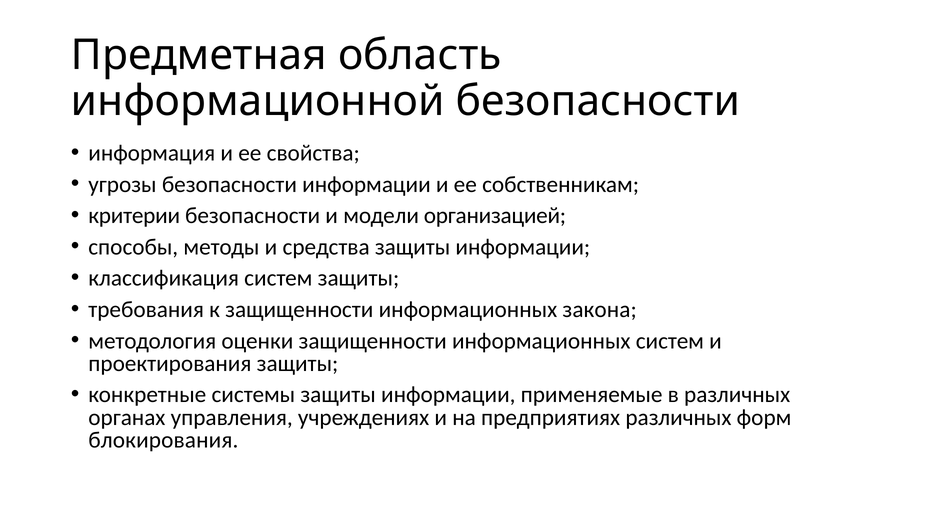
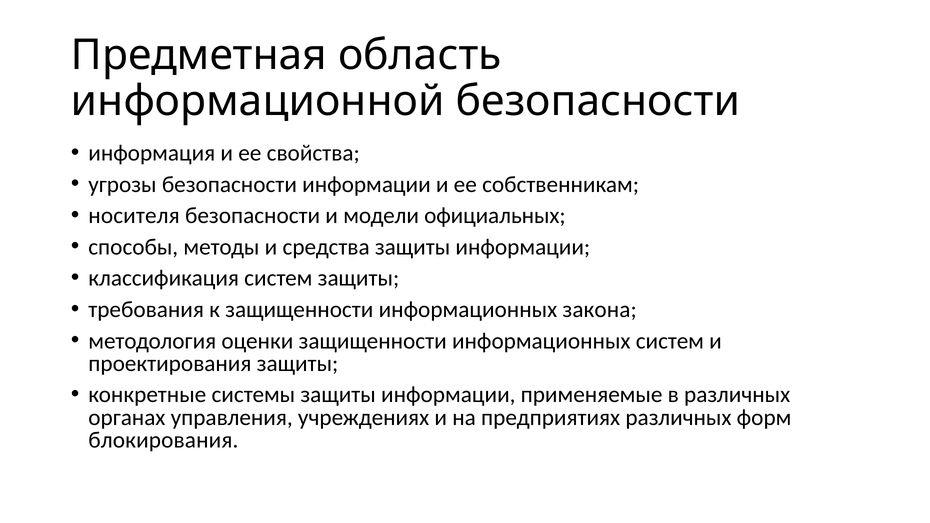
критерии: критерии -> носителя
организацией: организацией -> официальных
